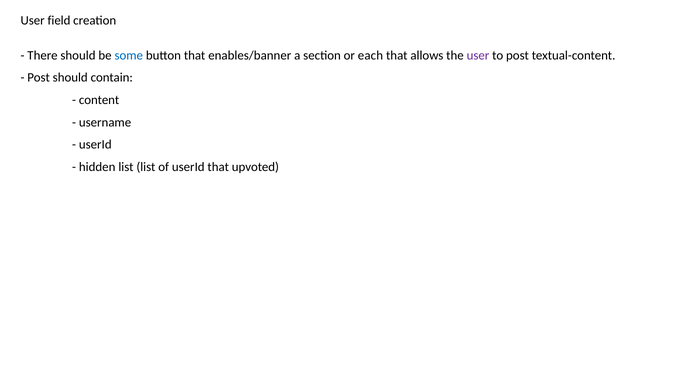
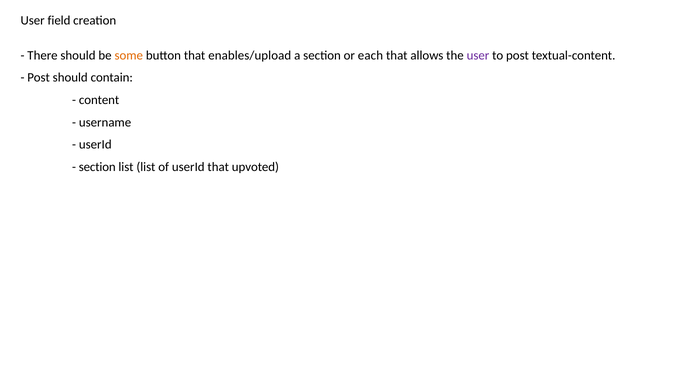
some colour: blue -> orange
enables/banner: enables/banner -> enables/upload
hidden at (97, 167): hidden -> section
